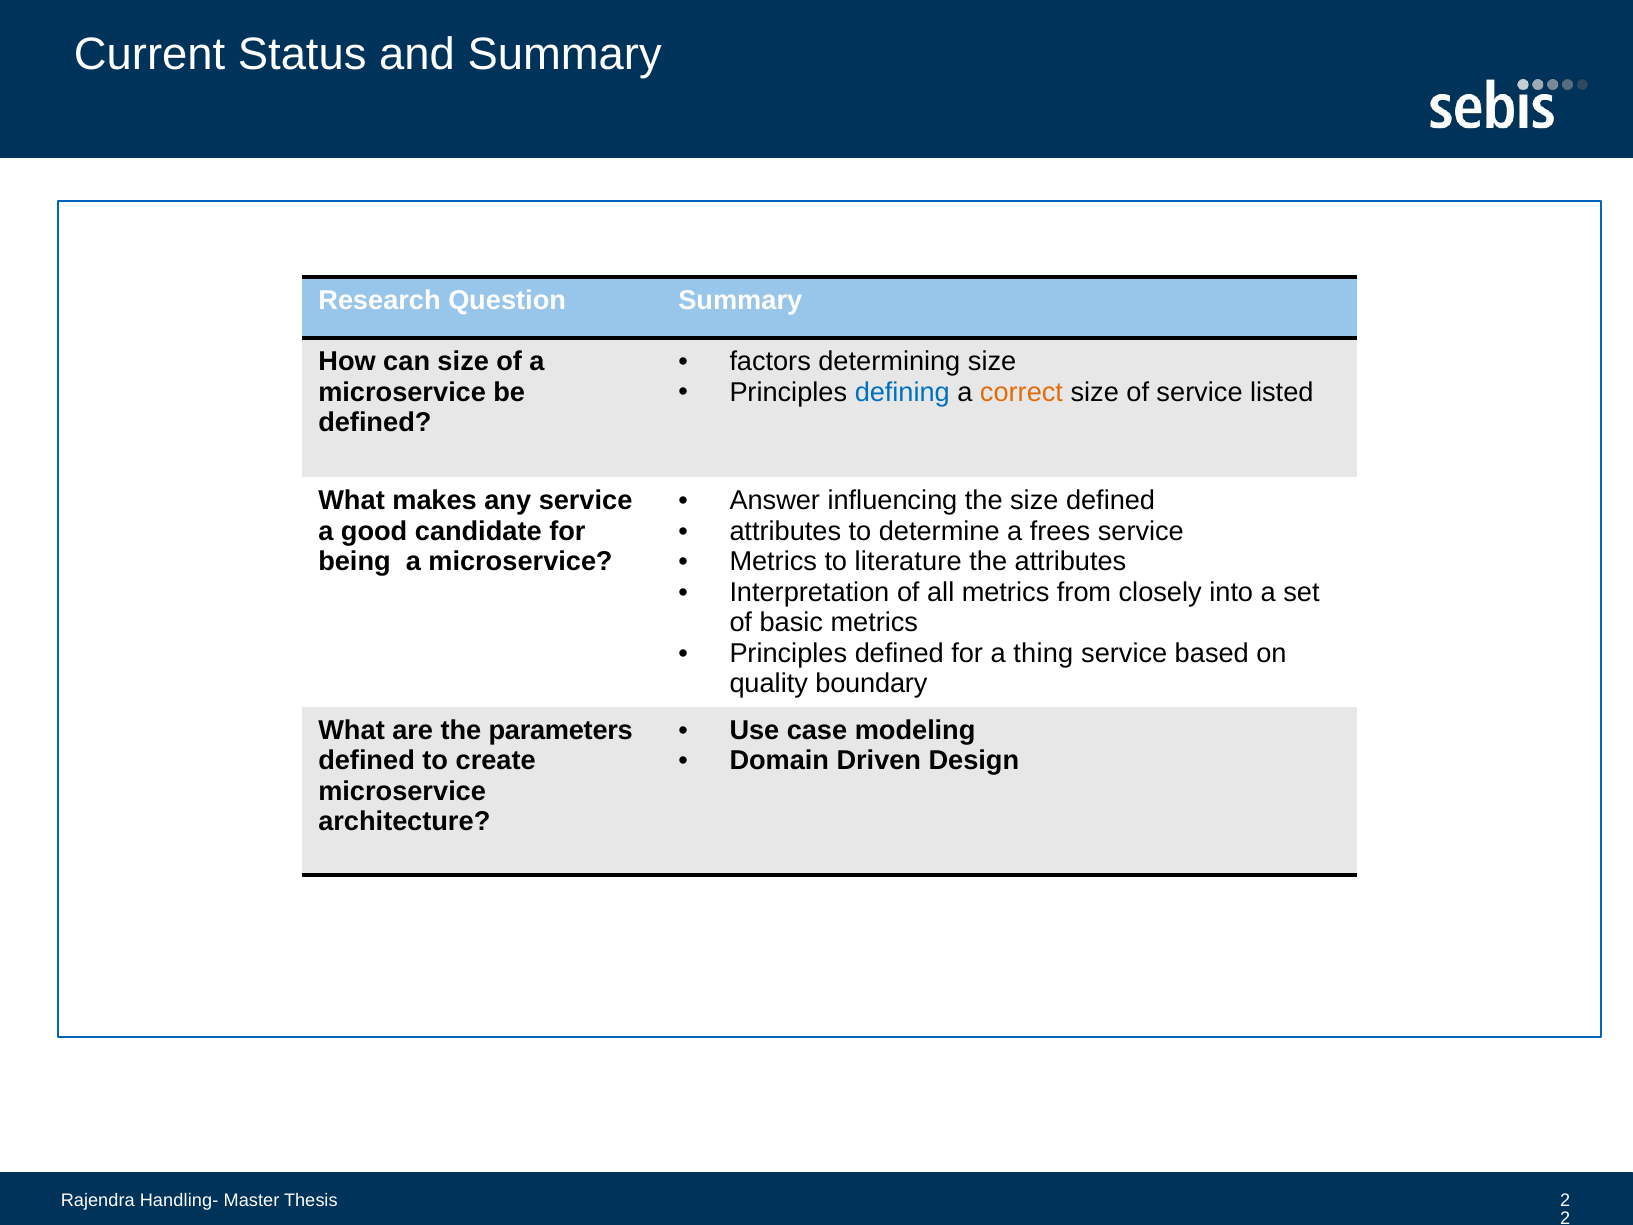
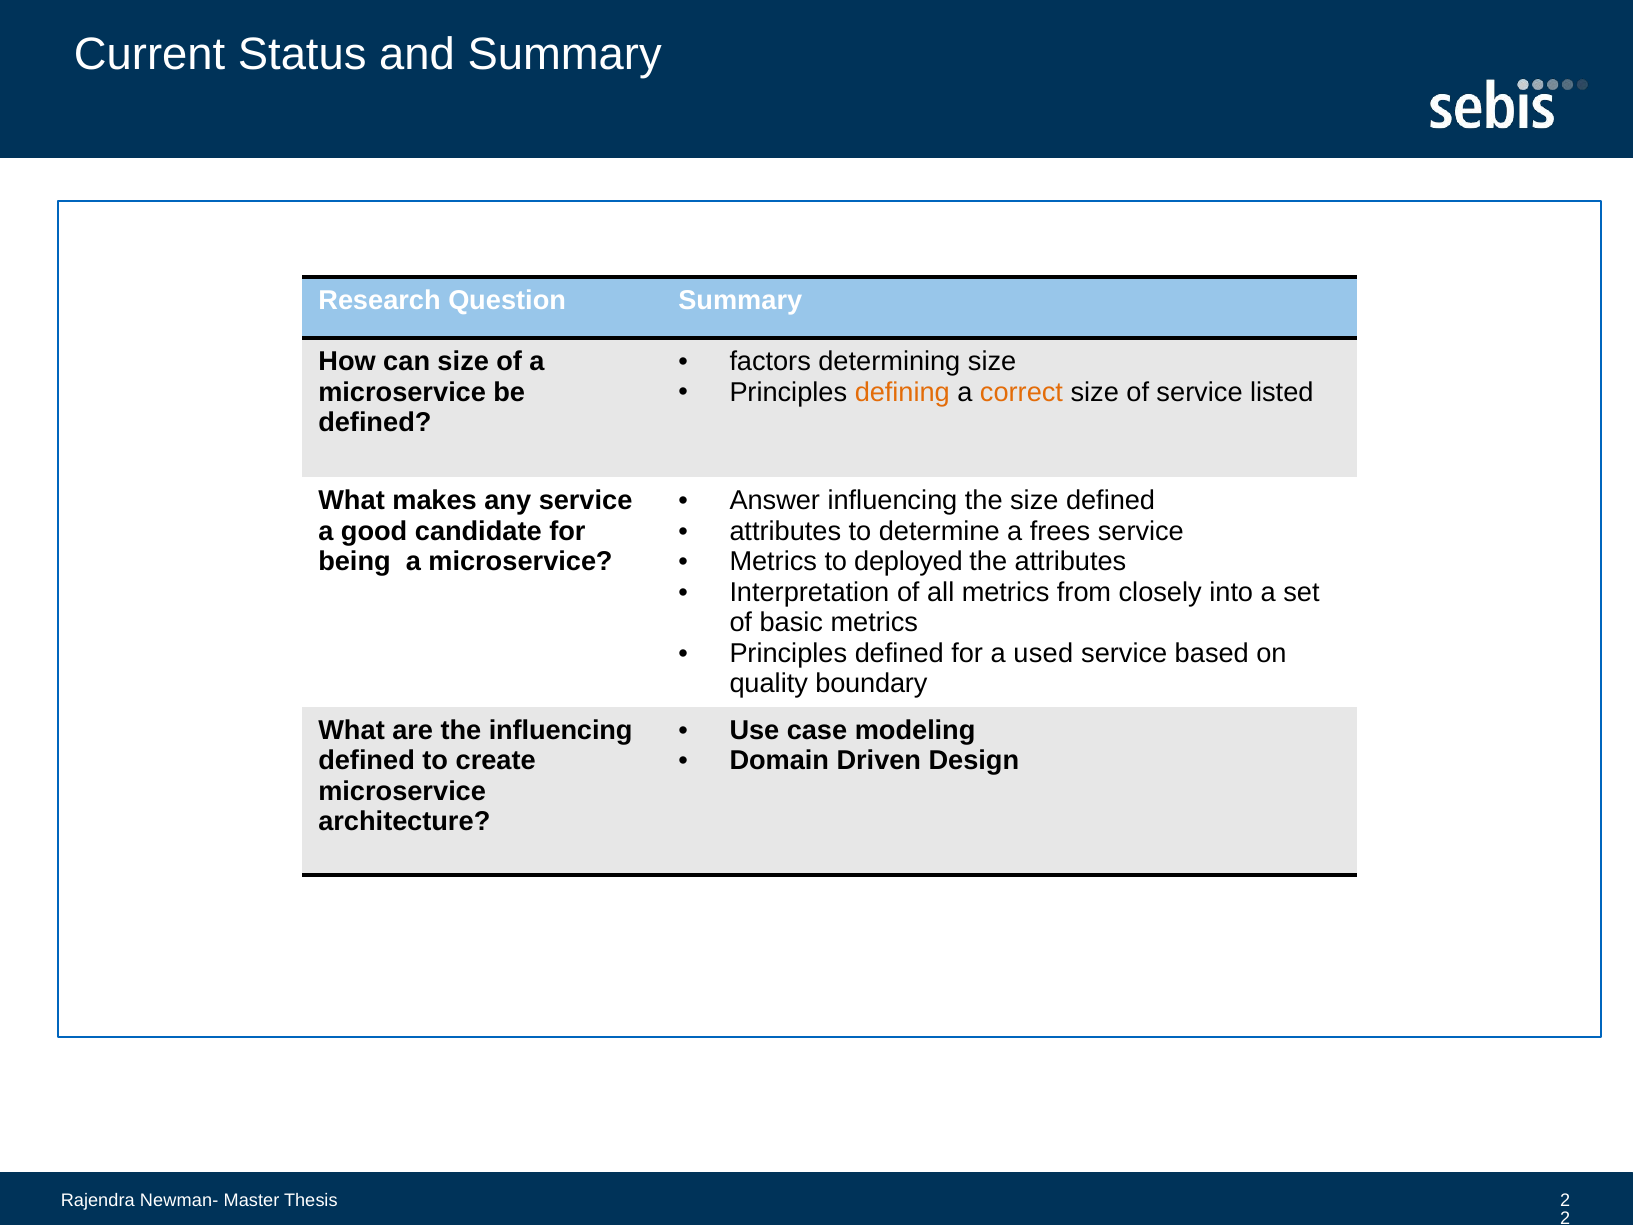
defining colour: blue -> orange
literature: literature -> deployed
thing: thing -> used
the parameters: parameters -> influencing
Handling-: Handling- -> Newman-
